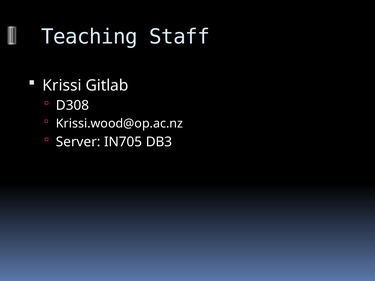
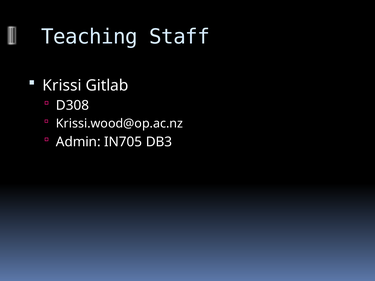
Server: Server -> Admin
